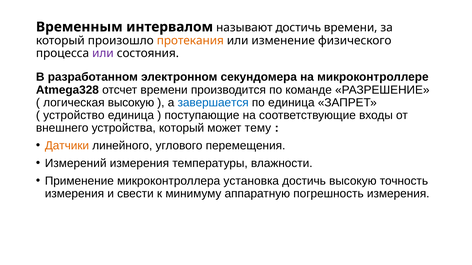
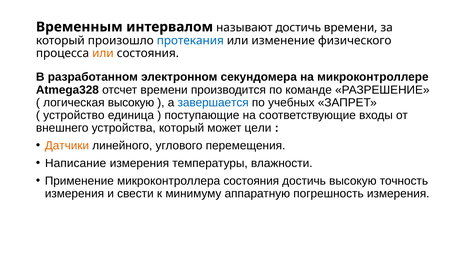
протекания colour: orange -> blue
или at (103, 54) colour: purple -> orange
по единица: единица -> учебных
тему: тему -> цели
Измерений: Измерений -> Написание
микроконтроллера установка: установка -> состояния
